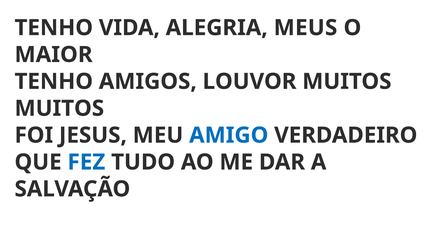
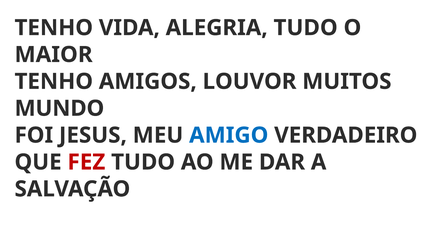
ALEGRIA MEUS: MEUS -> TUDO
MUITOS at (59, 108): MUITOS -> MUNDO
FEZ colour: blue -> red
